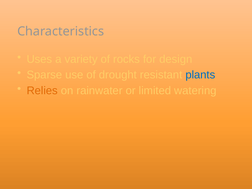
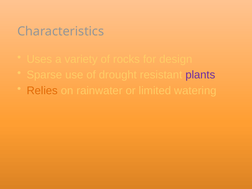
plants colour: blue -> purple
